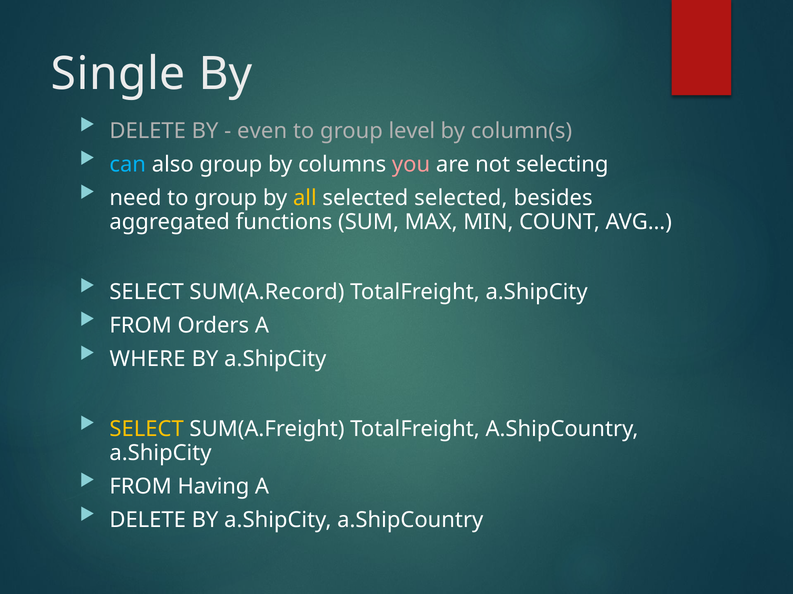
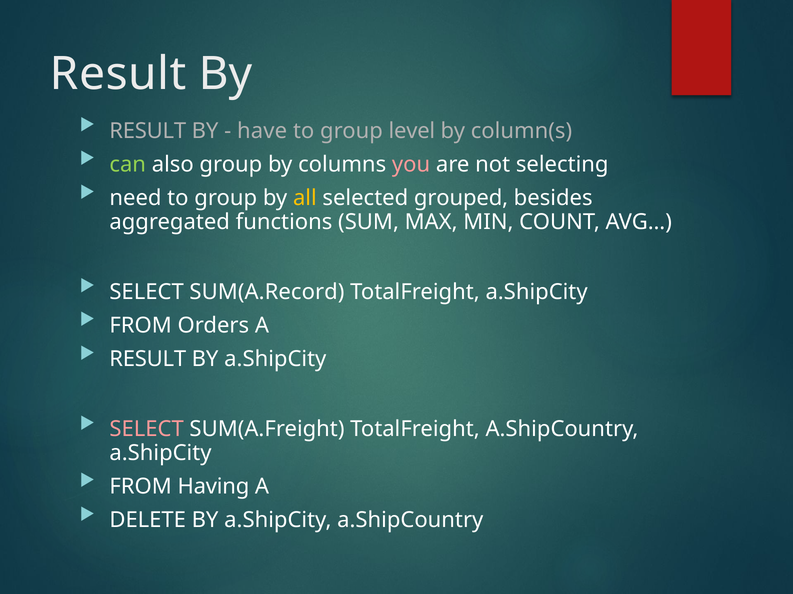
Single at (118, 74): Single -> Result
DELETE at (148, 131): DELETE -> RESULT
even: even -> have
can colour: light blue -> light green
selected selected: selected -> grouped
WHERE at (148, 360): WHERE -> RESULT
SELECT at (147, 430) colour: yellow -> pink
